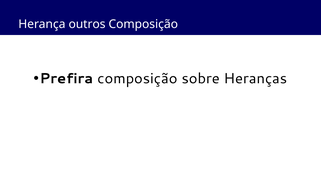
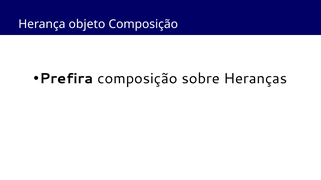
outros: outros -> objeto
